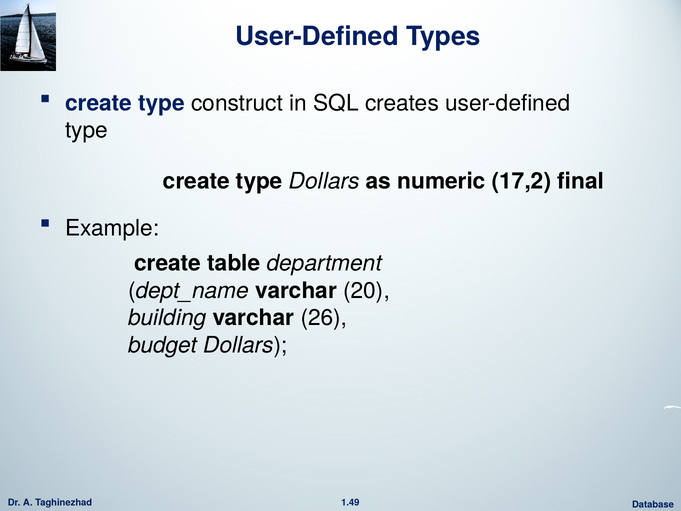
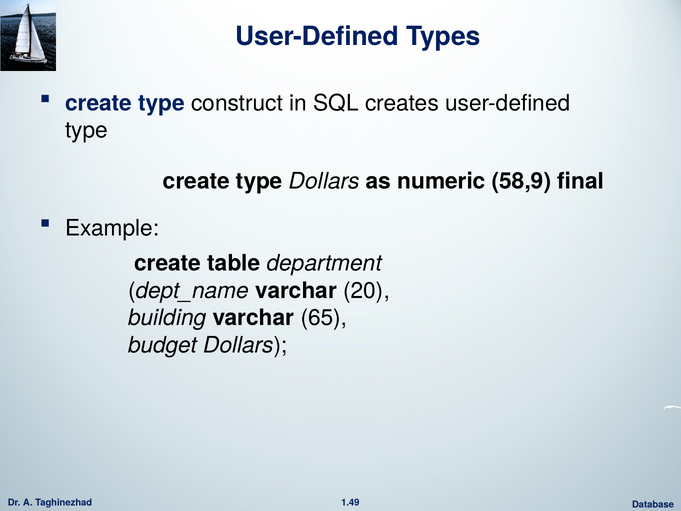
17,2: 17,2 -> 58,9
26: 26 -> 65
